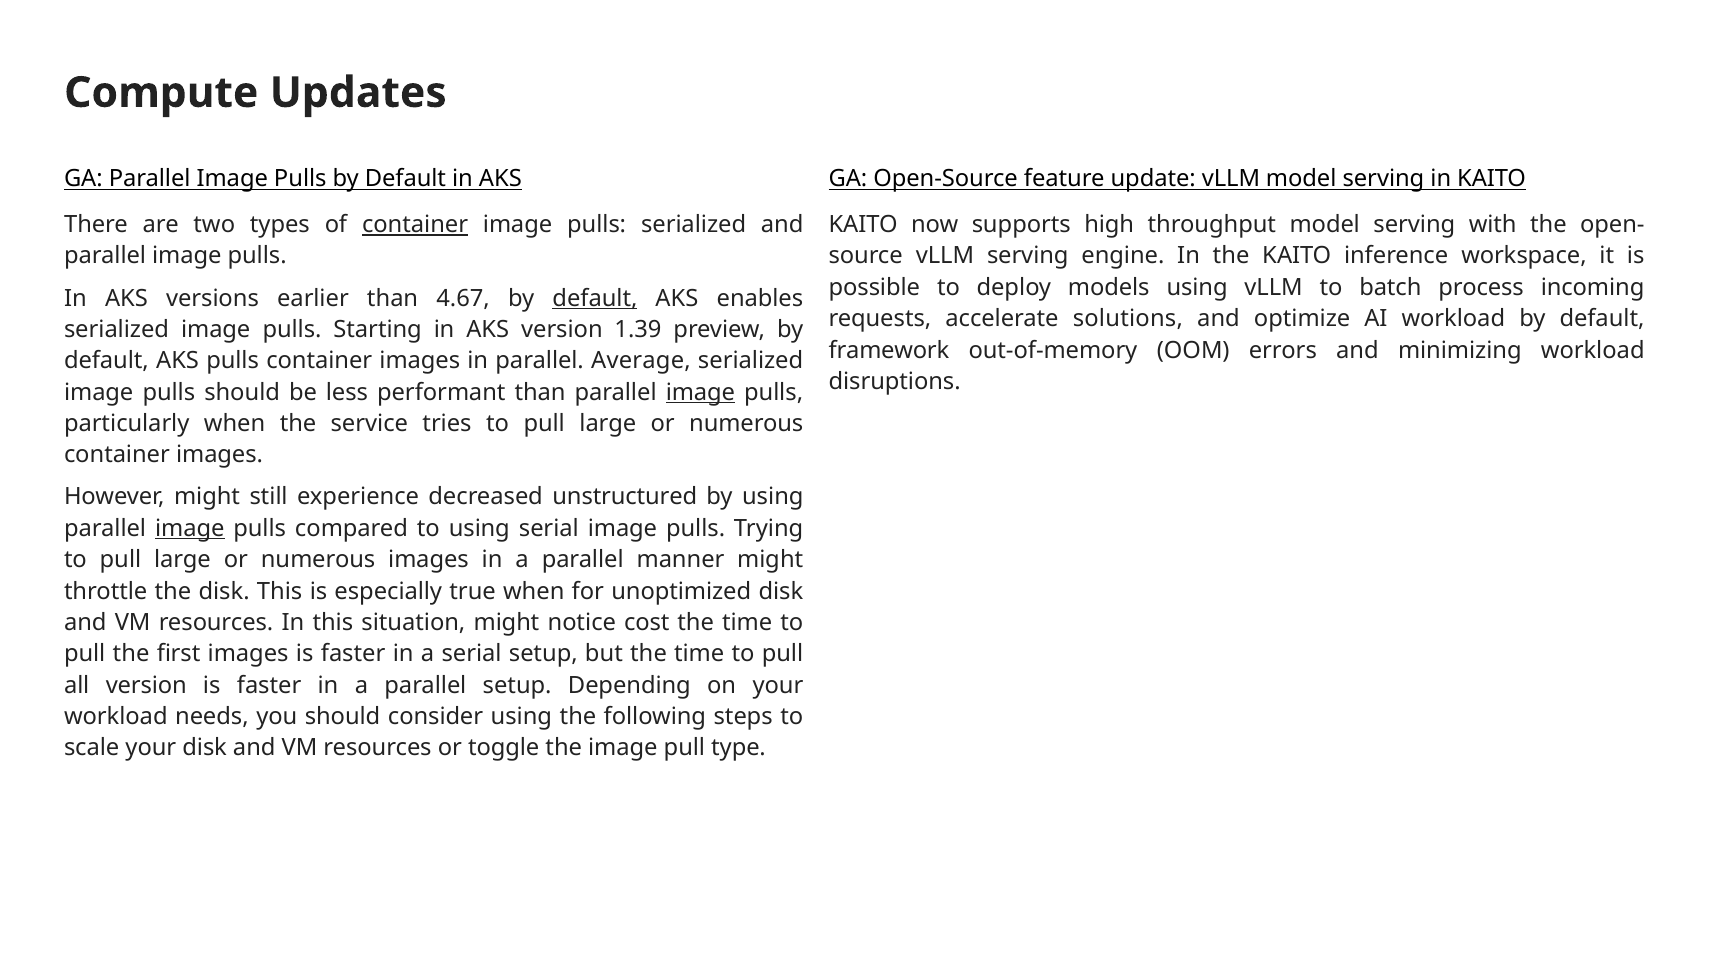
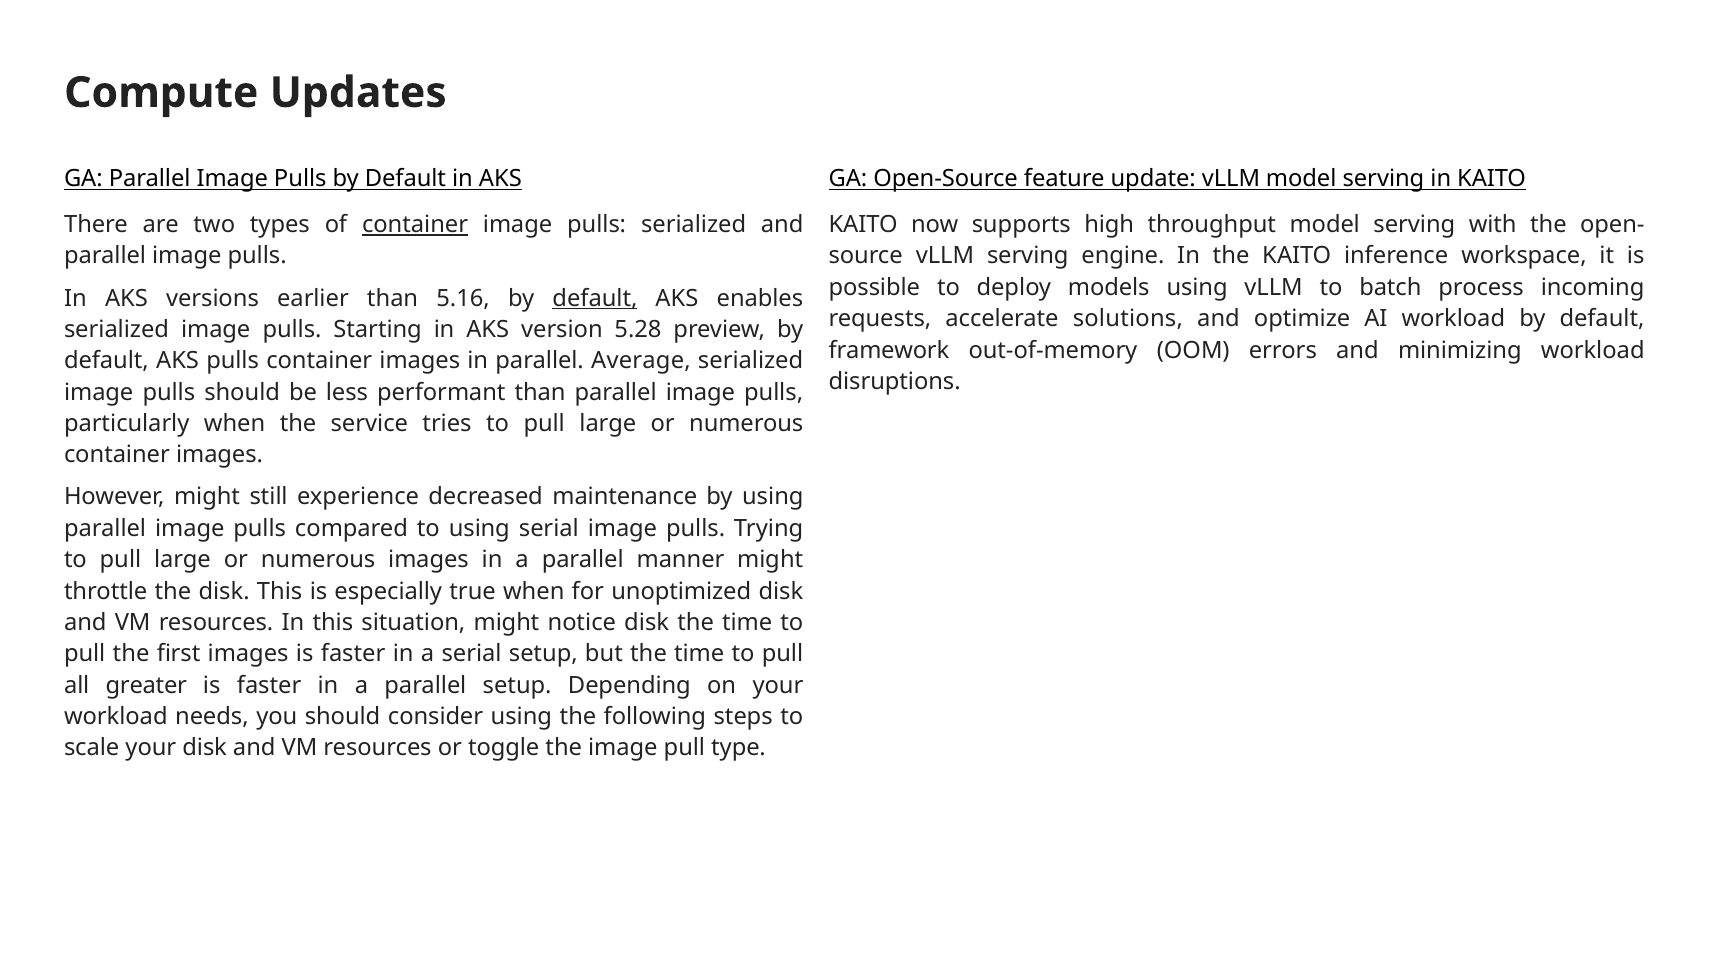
4.67: 4.67 -> 5.16
1.39: 1.39 -> 5.28
image at (700, 392) underline: present -> none
unstructured: unstructured -> maintenance
image at (190, 528) underline: present -> none
notice cost: cost -> disk
all version: version -> greater
